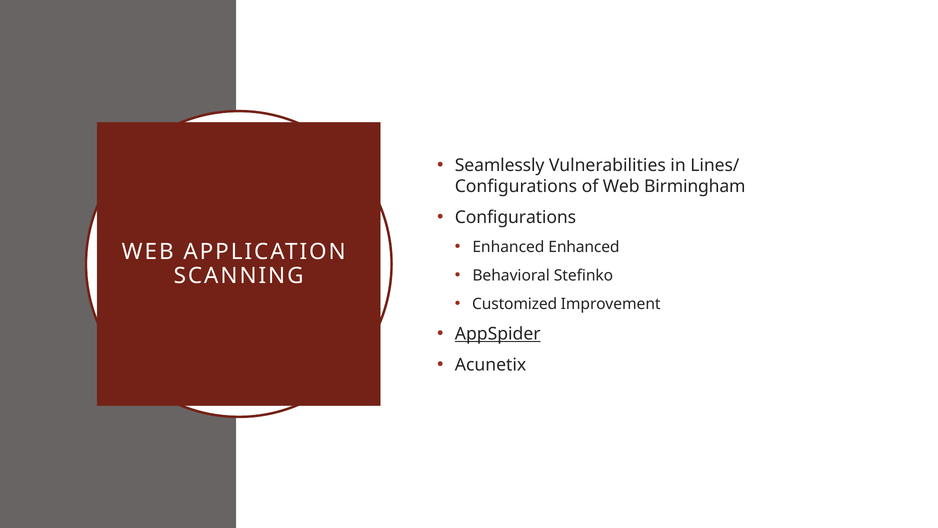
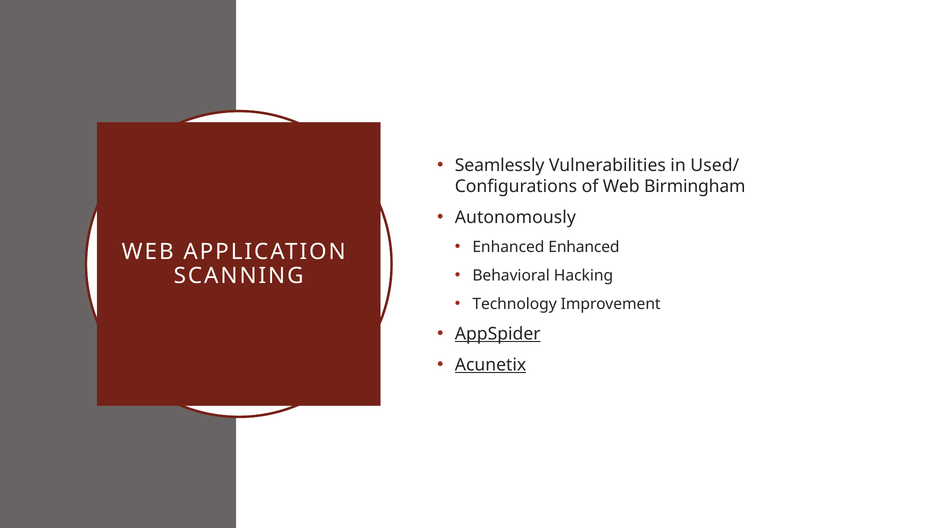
Lines/: Lines/ -> Used/
Configurations at (515, 217): Configurations -> Autonomously
Stefinko: Stefinko -> Hacking
Customized: Customized -> Technology
Acunetix underline: none -> present
